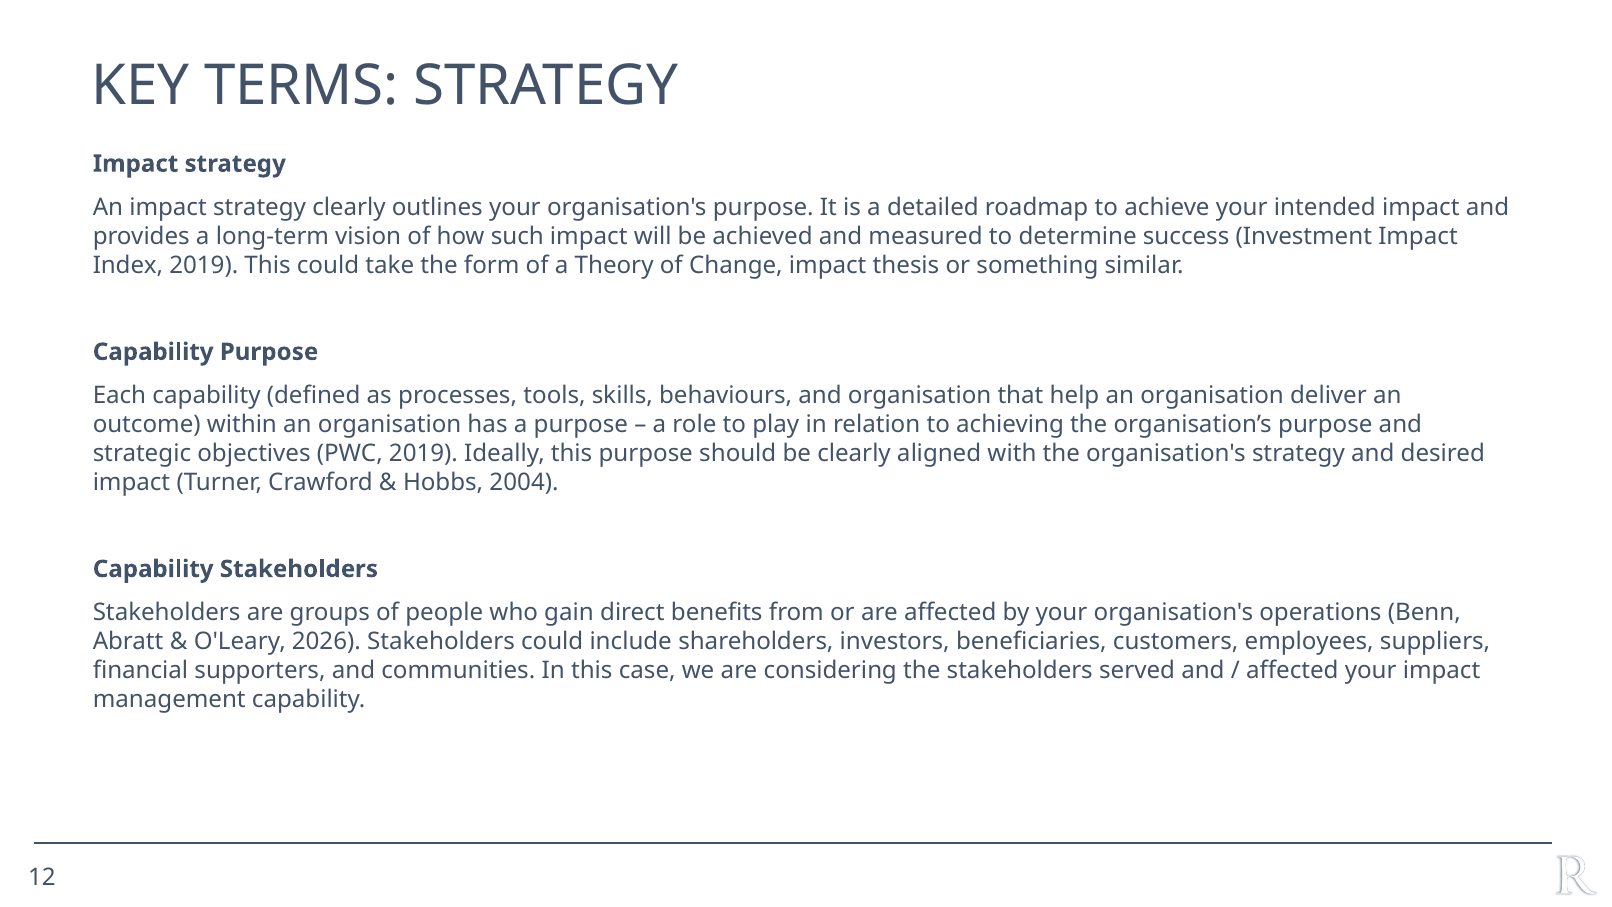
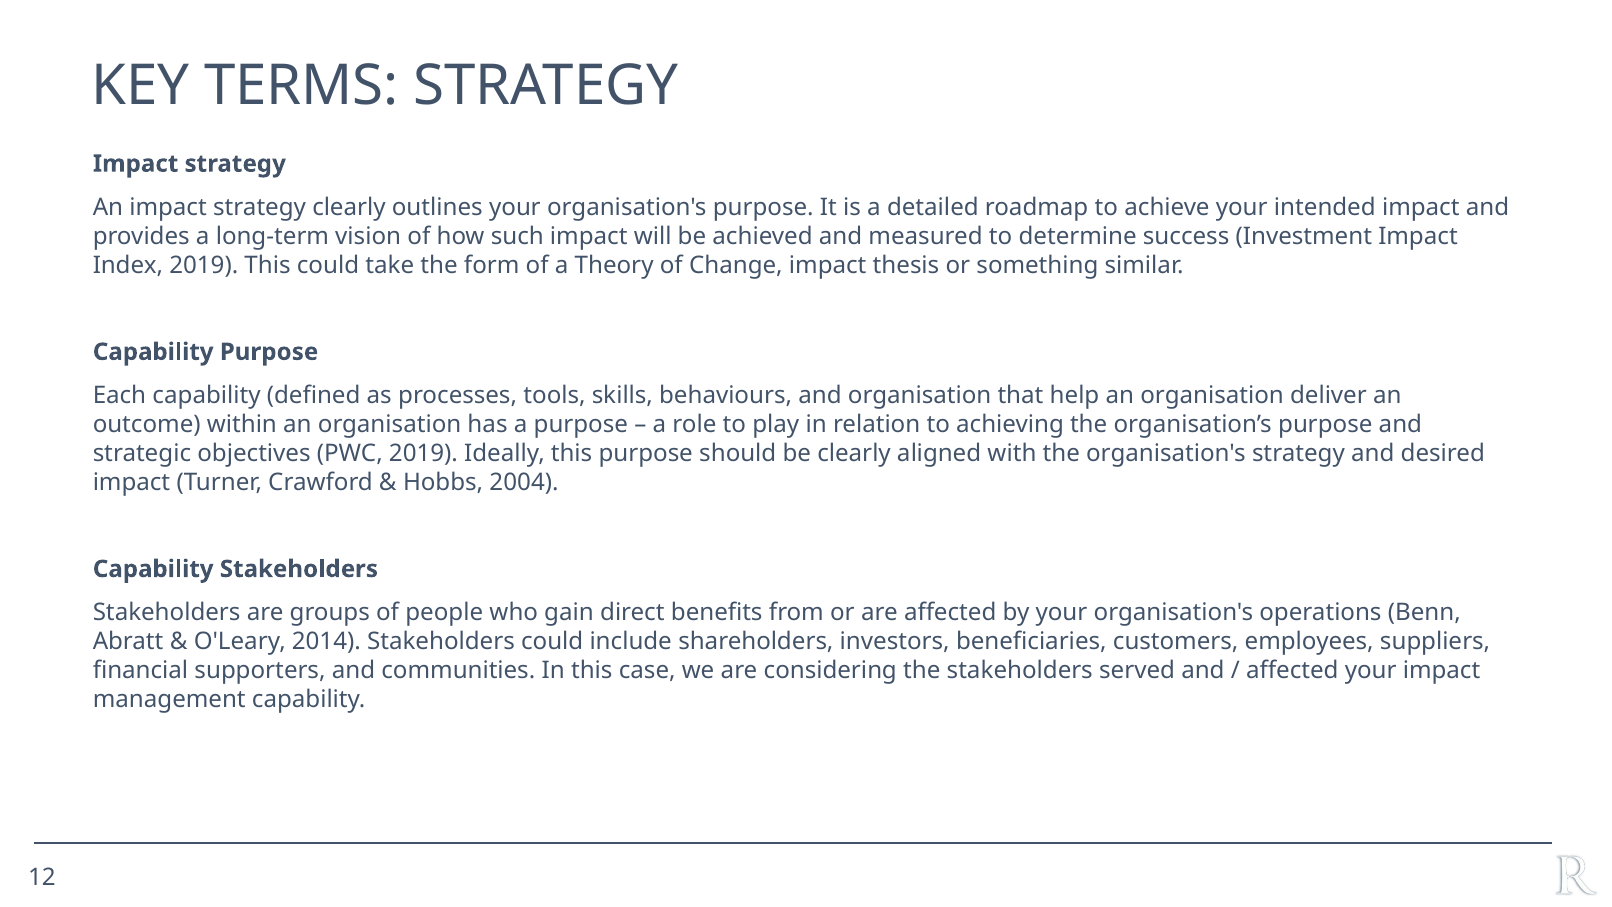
2026: 2026 -> 2014
